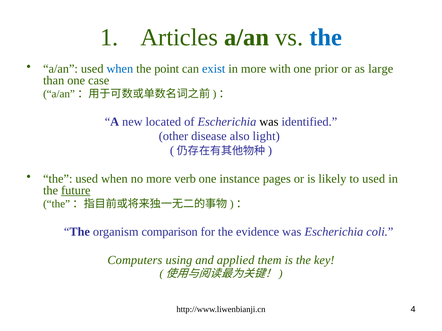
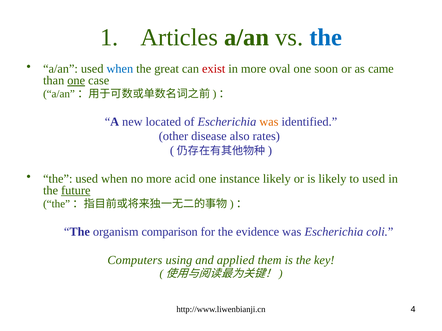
point: point -> great
exist colour: blue -> red
with: with -> oval
prior: prior -> soon
large: large -> came
one at (76, 81) underline: none -> present
was at (269, 122) colour: black -> orange
light: light -> rates
verb: verb -> acid
instance pages: pages -> likely
